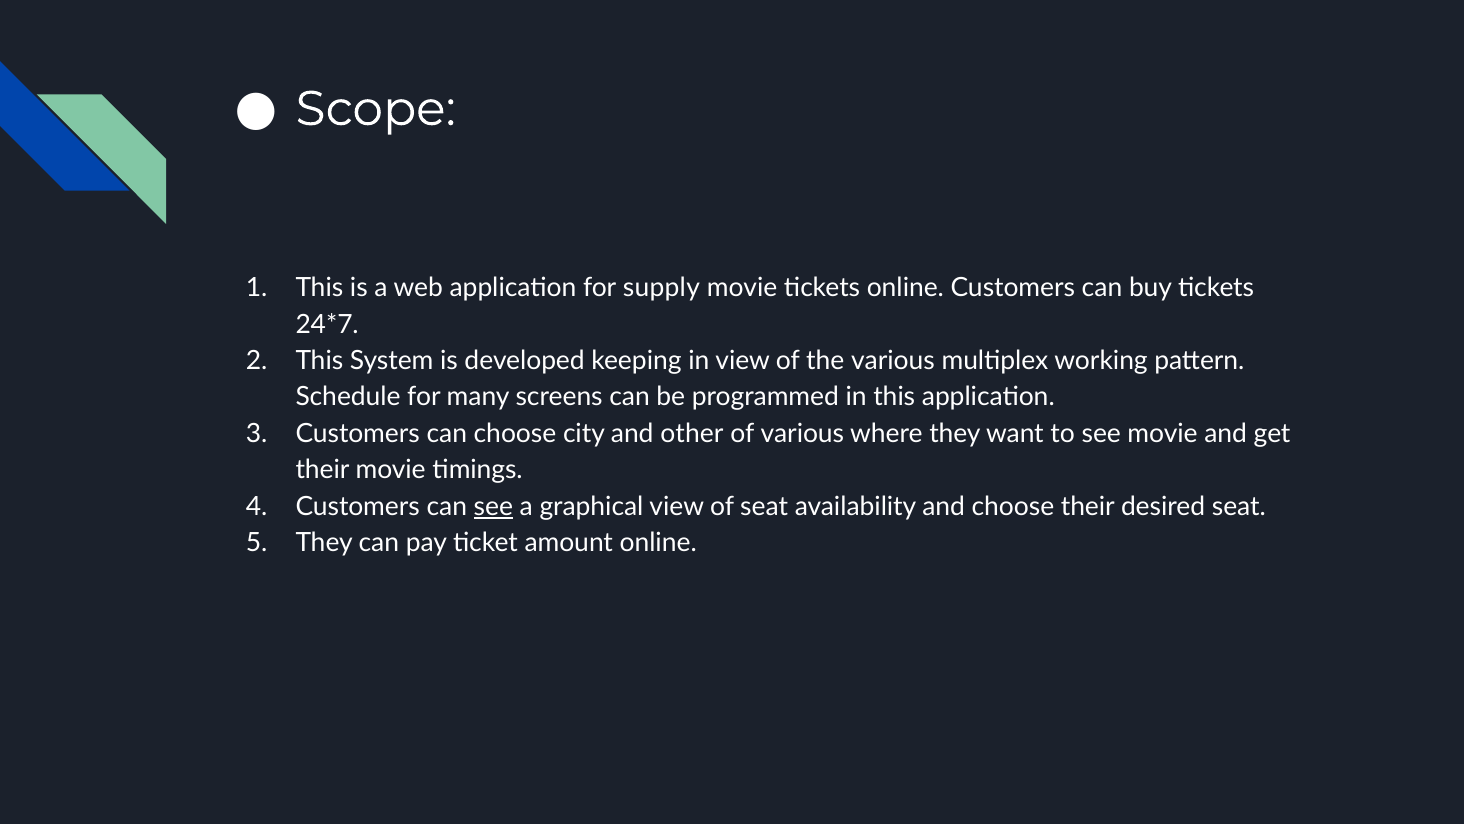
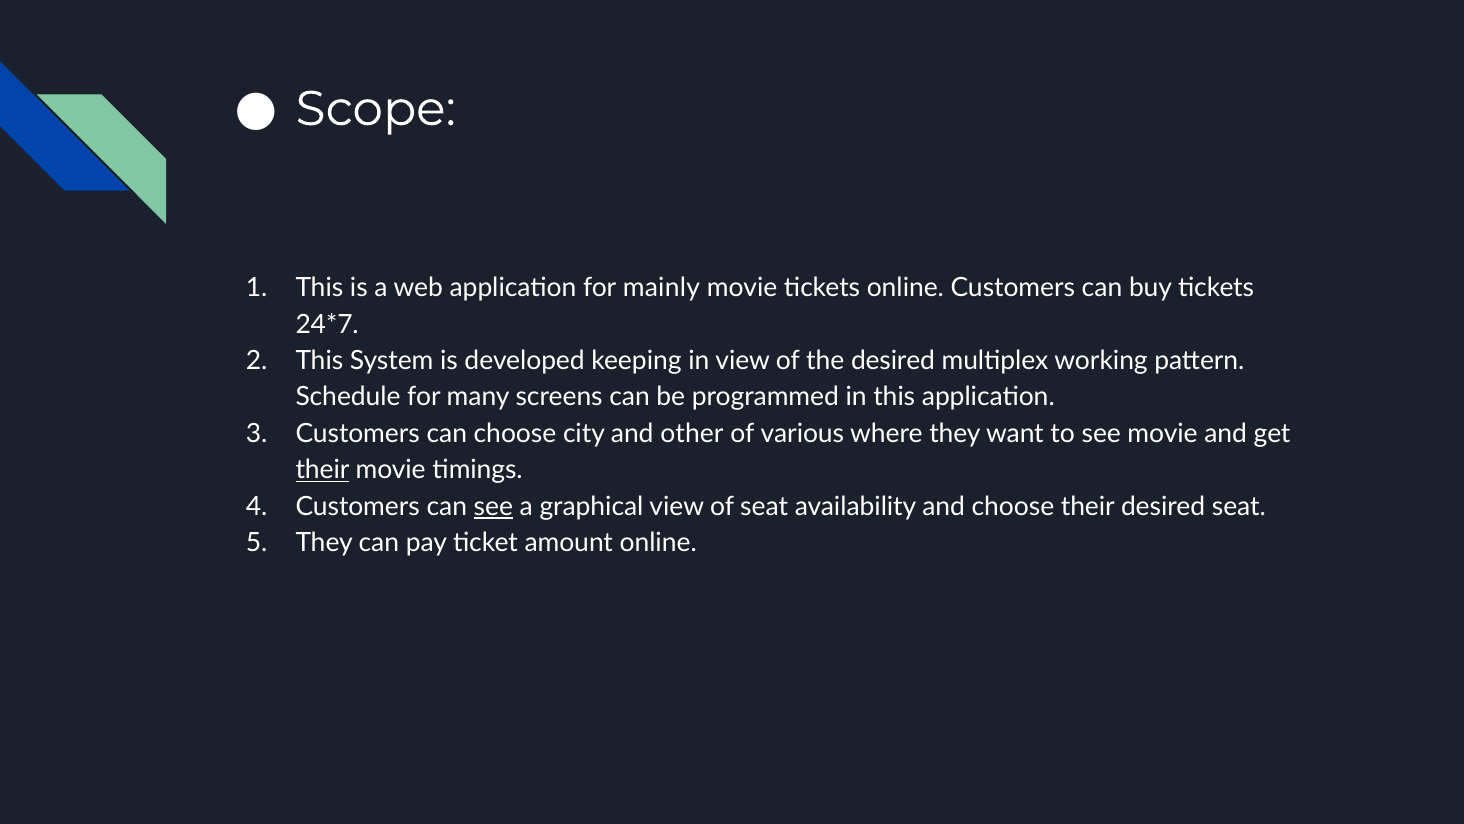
supply: supply -> mainly
the various: various -> desired
their at (322, 470) underline: none -> present
